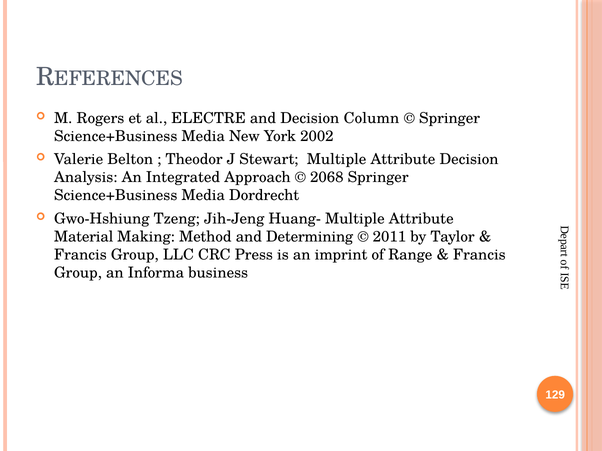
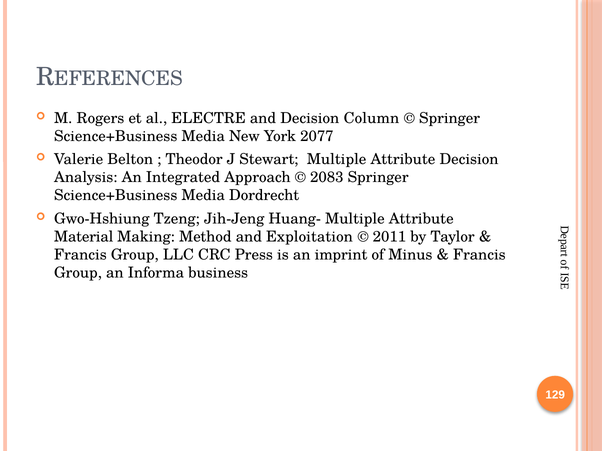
2002: 2002 -> 2077
2068: 2068 -> 2083
Determining: Determining -> Exploitation
Range: Range -> Minus
